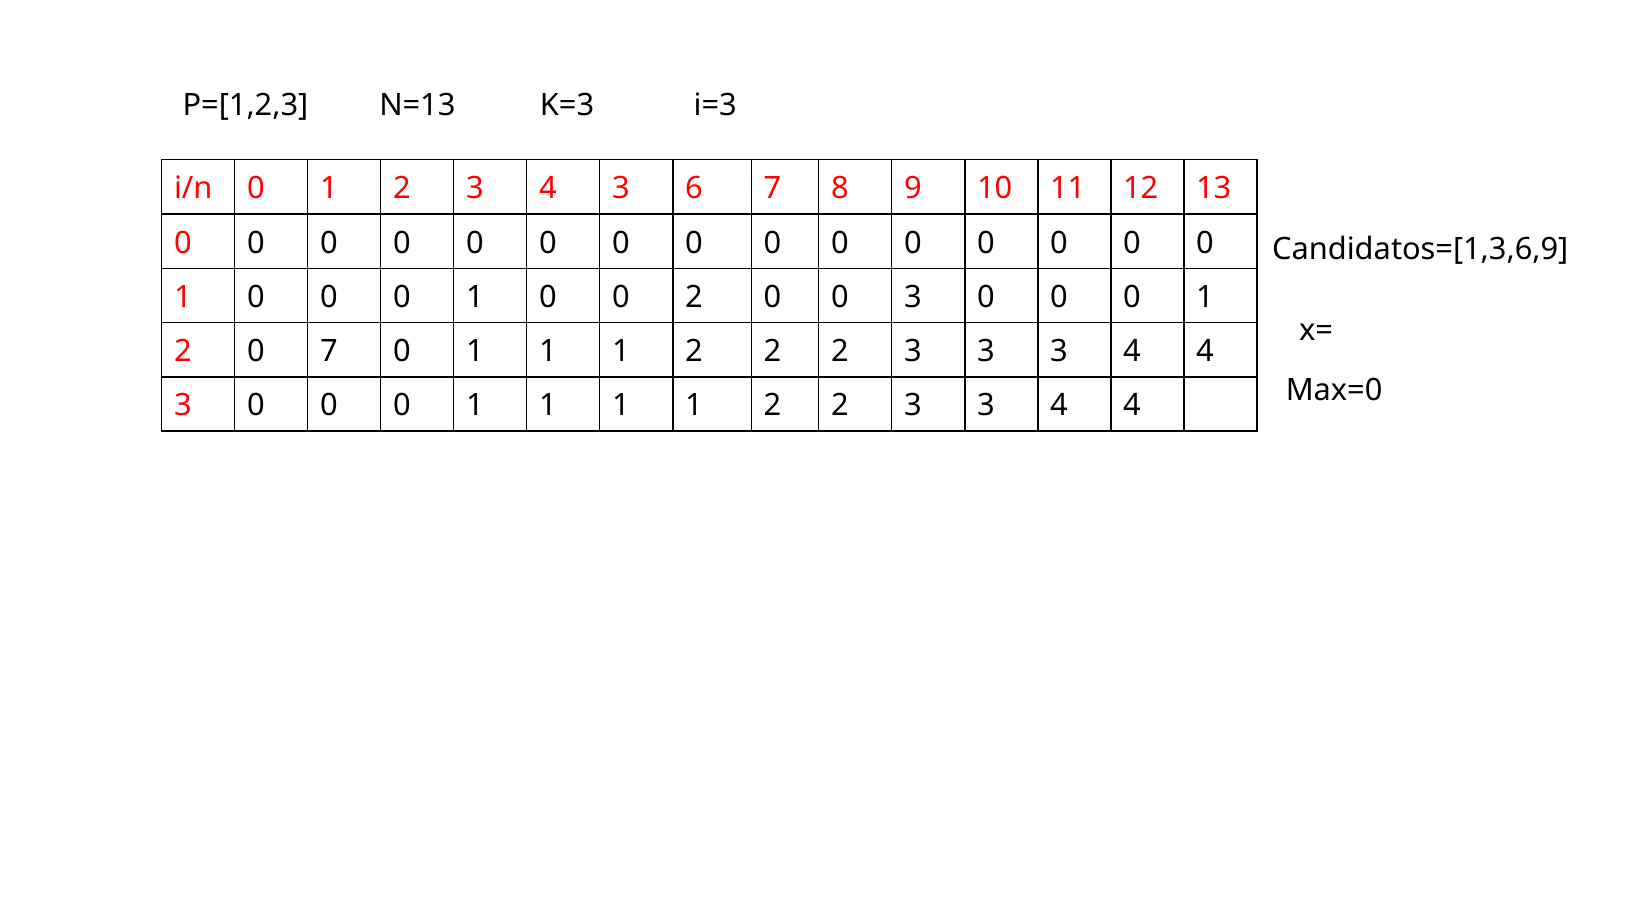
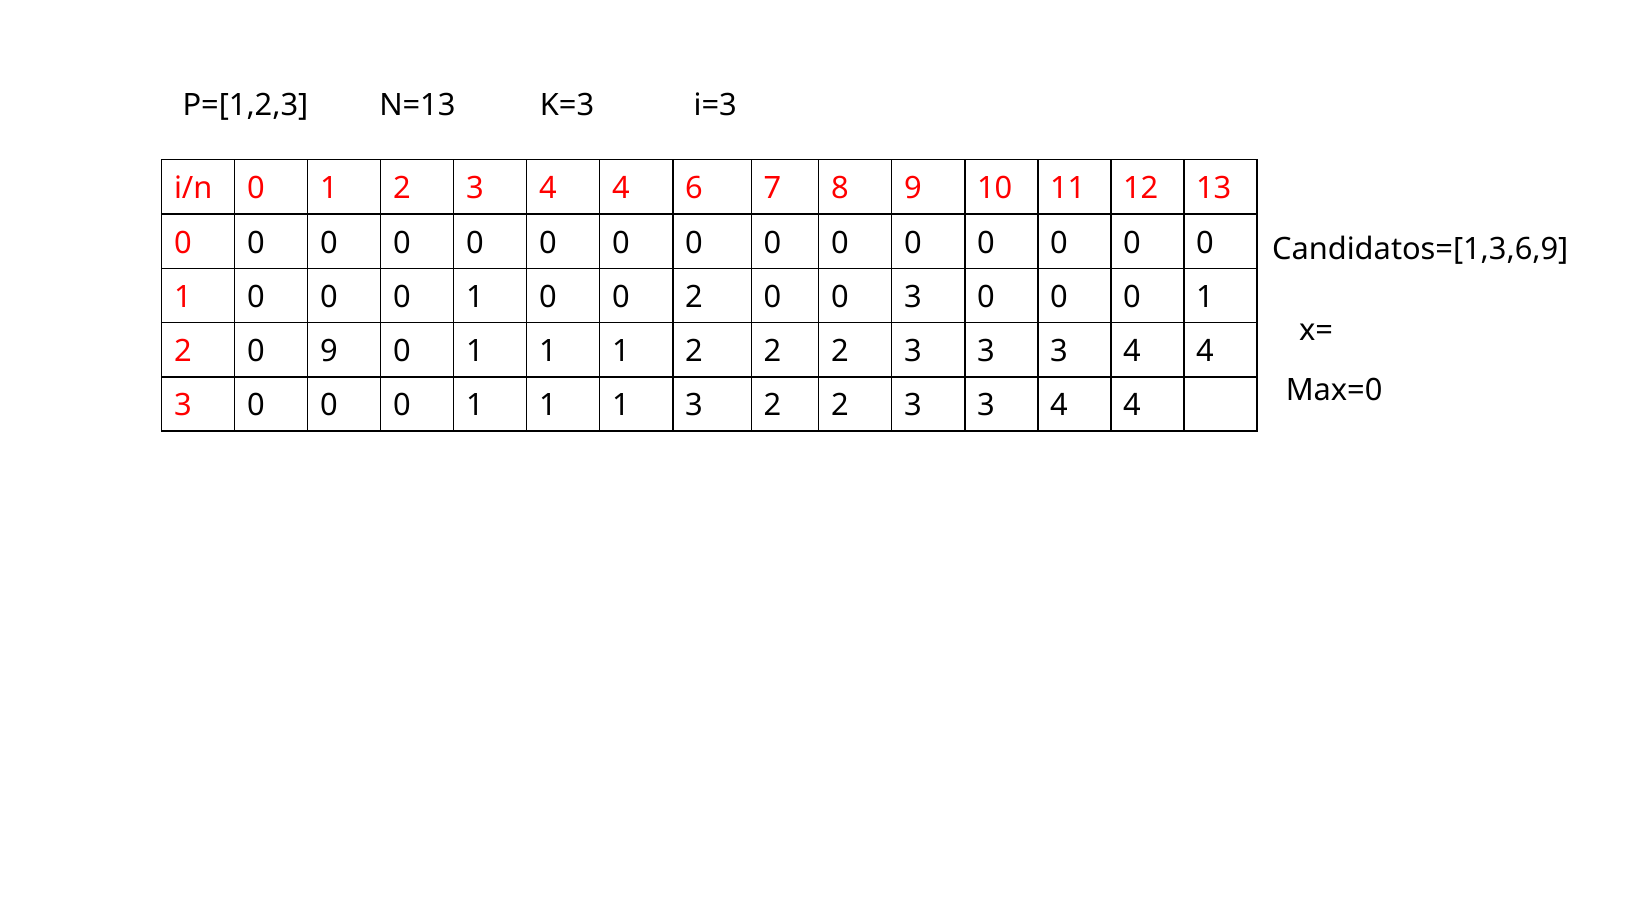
2 3 4 3: 3 -> 4
0 7: 7 -> 9
1 1 1 1: 1 -> 3
